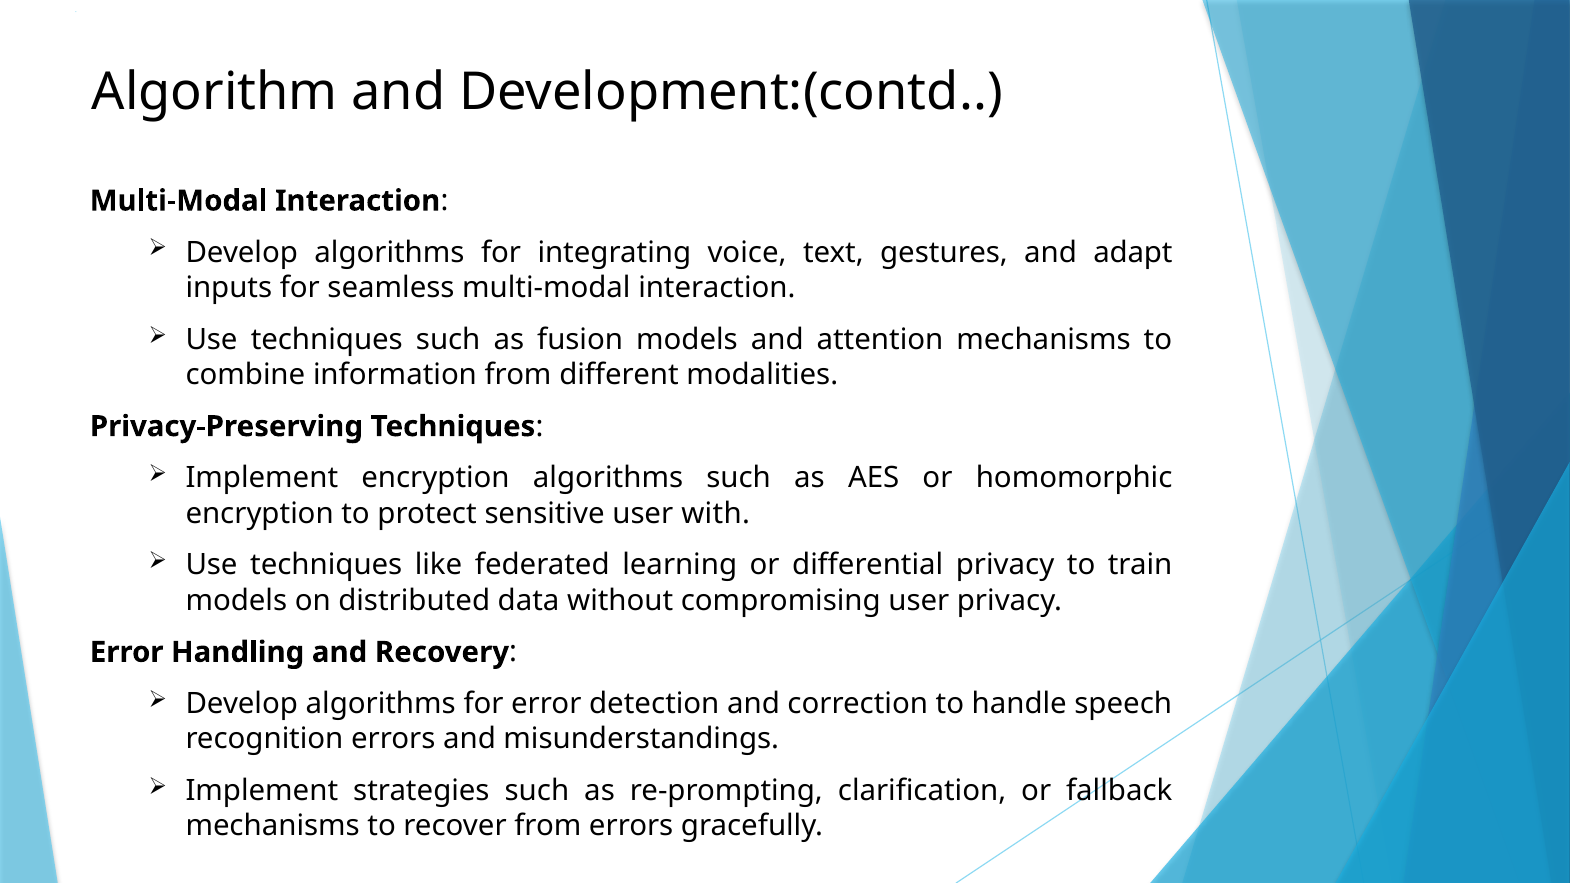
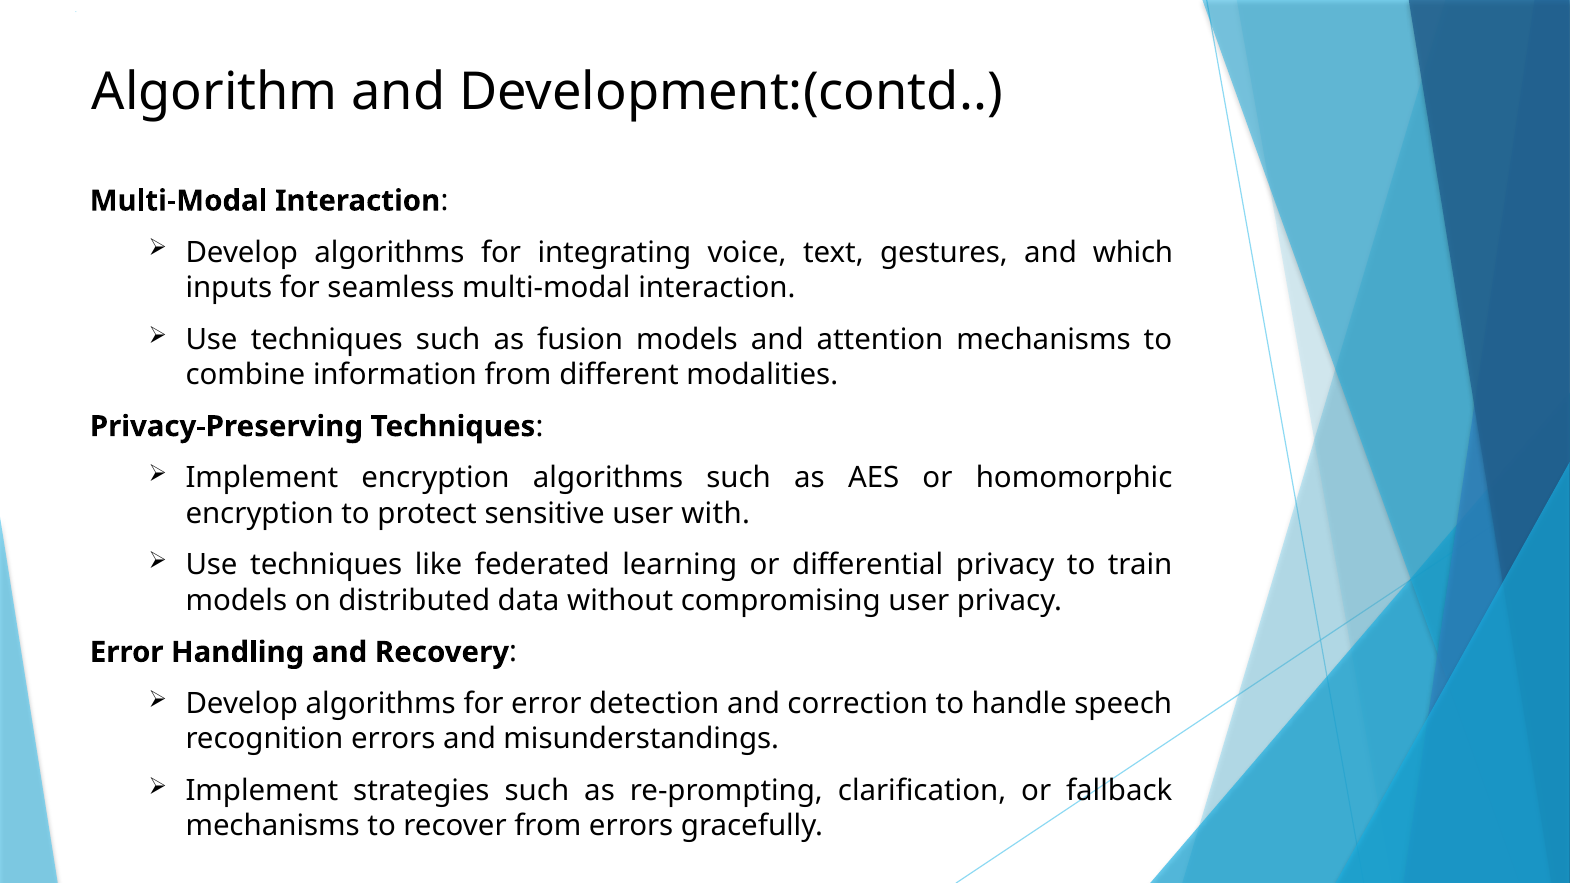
adapt: adapt -> which
